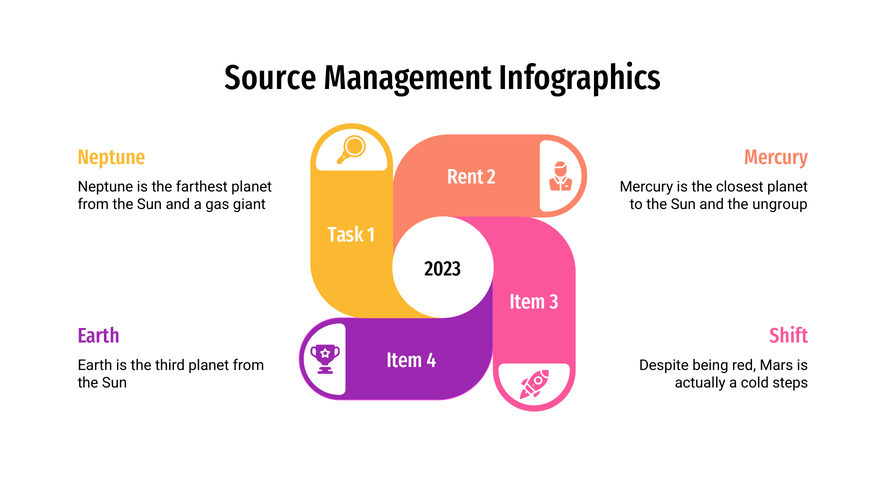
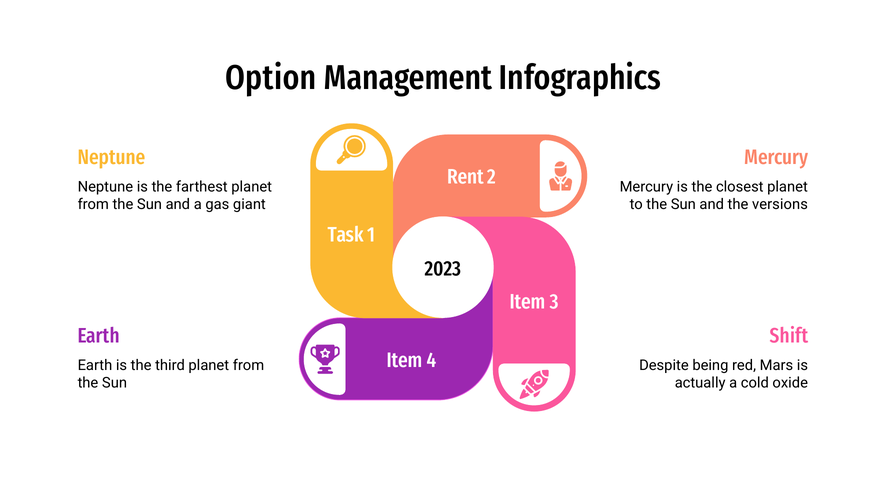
Source: Source -> Option
ungroup: ungroup -> versions
steps: steps -> oxide
